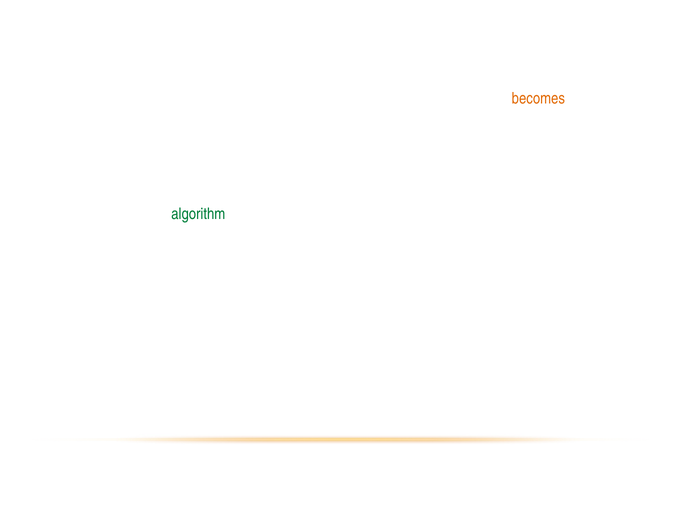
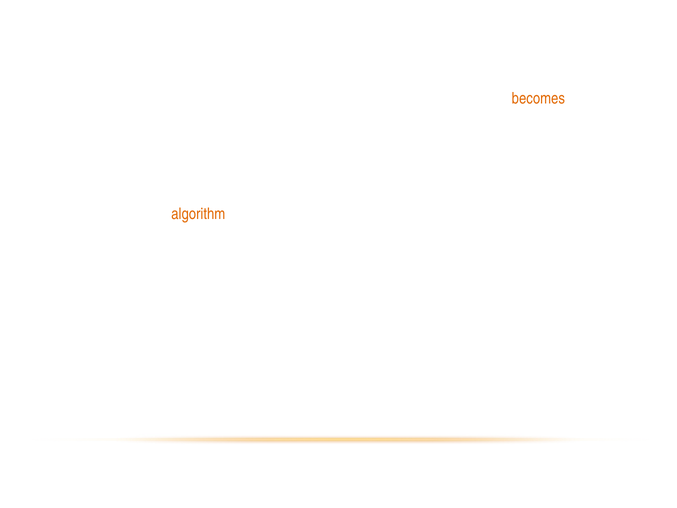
algorithm colour: green -> orange
